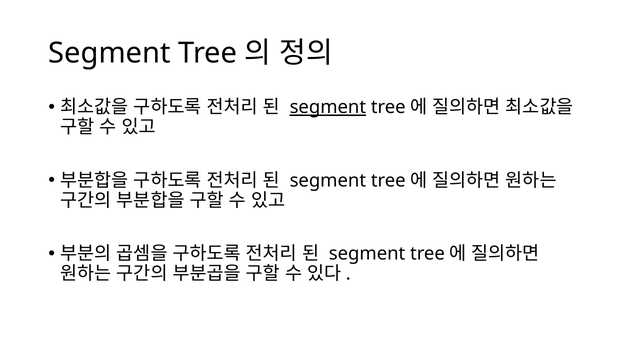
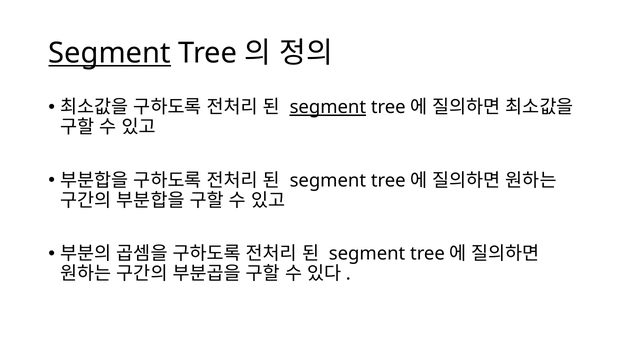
Segment at (110, 53) underline: none -> present
